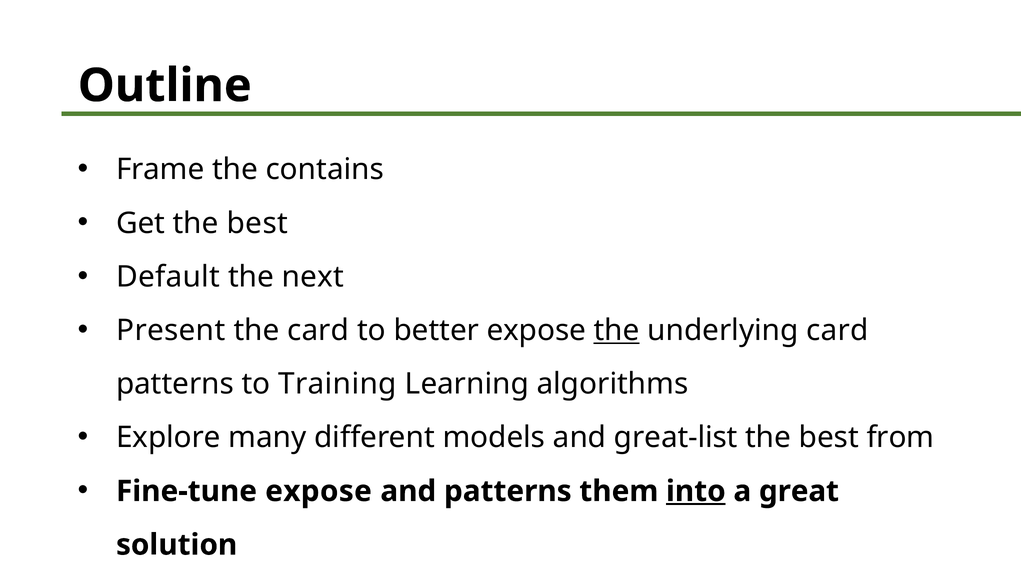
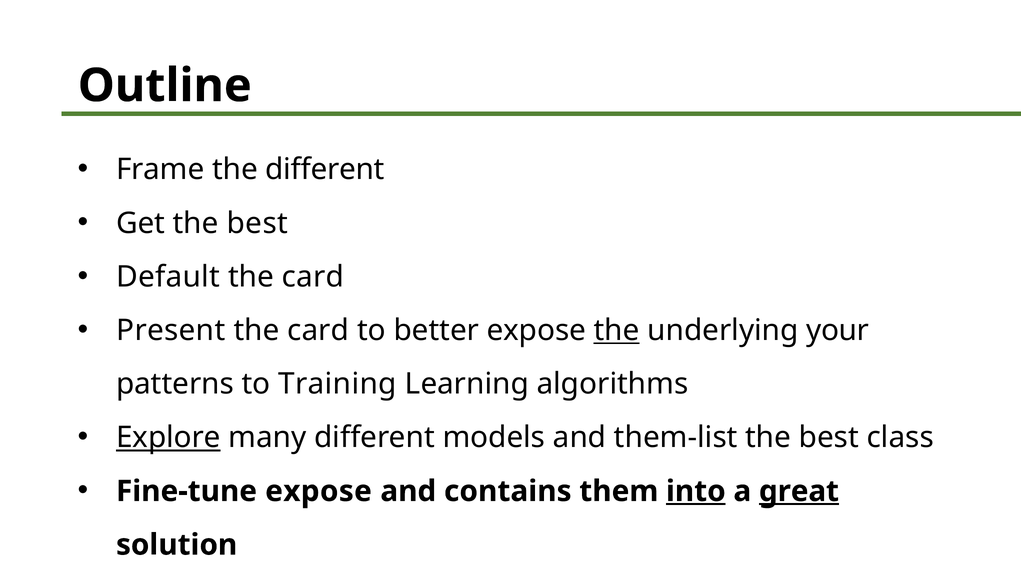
the contains: contains -> different
next at (313, 277): next -> card
underlying card: card -> your
Explore underline: none -> present
great-list: great-list -> them-list
from: from -> class
and patterns: patterns -> contains
great underline: none -> present
